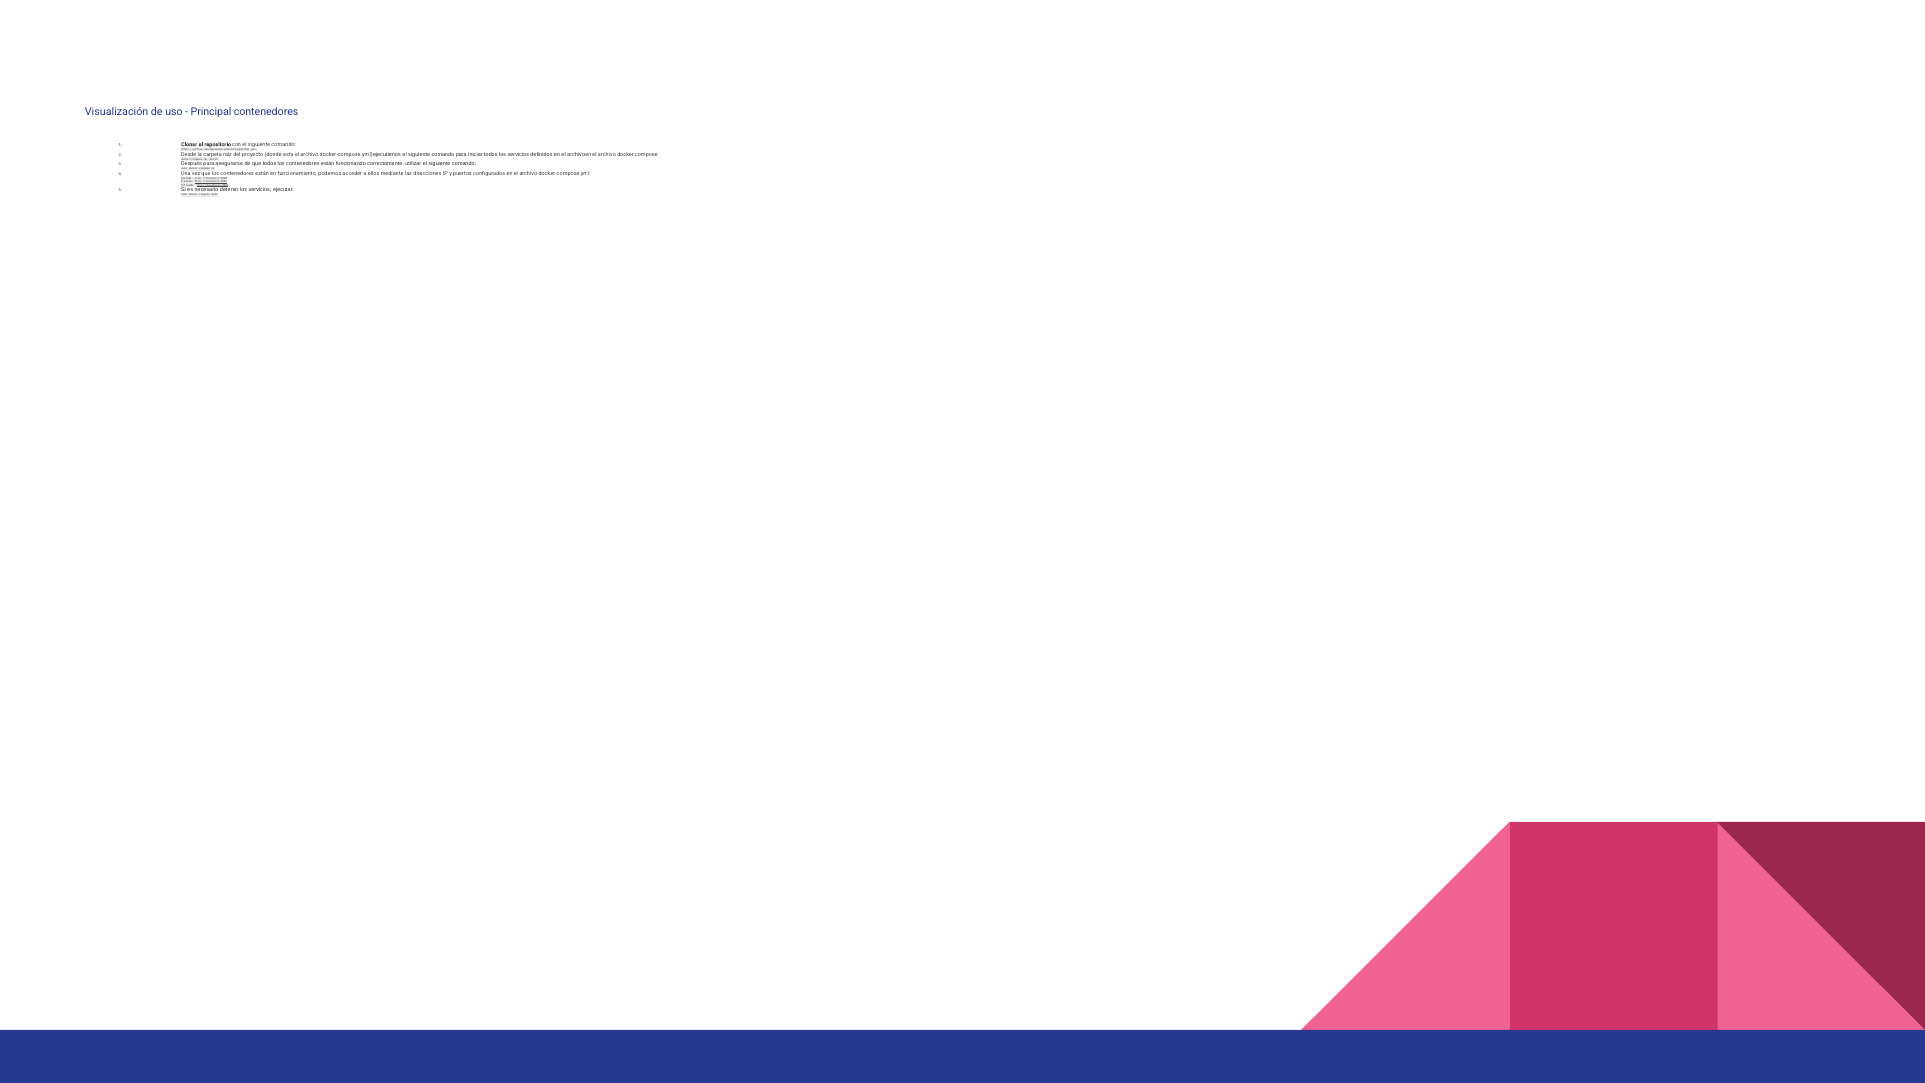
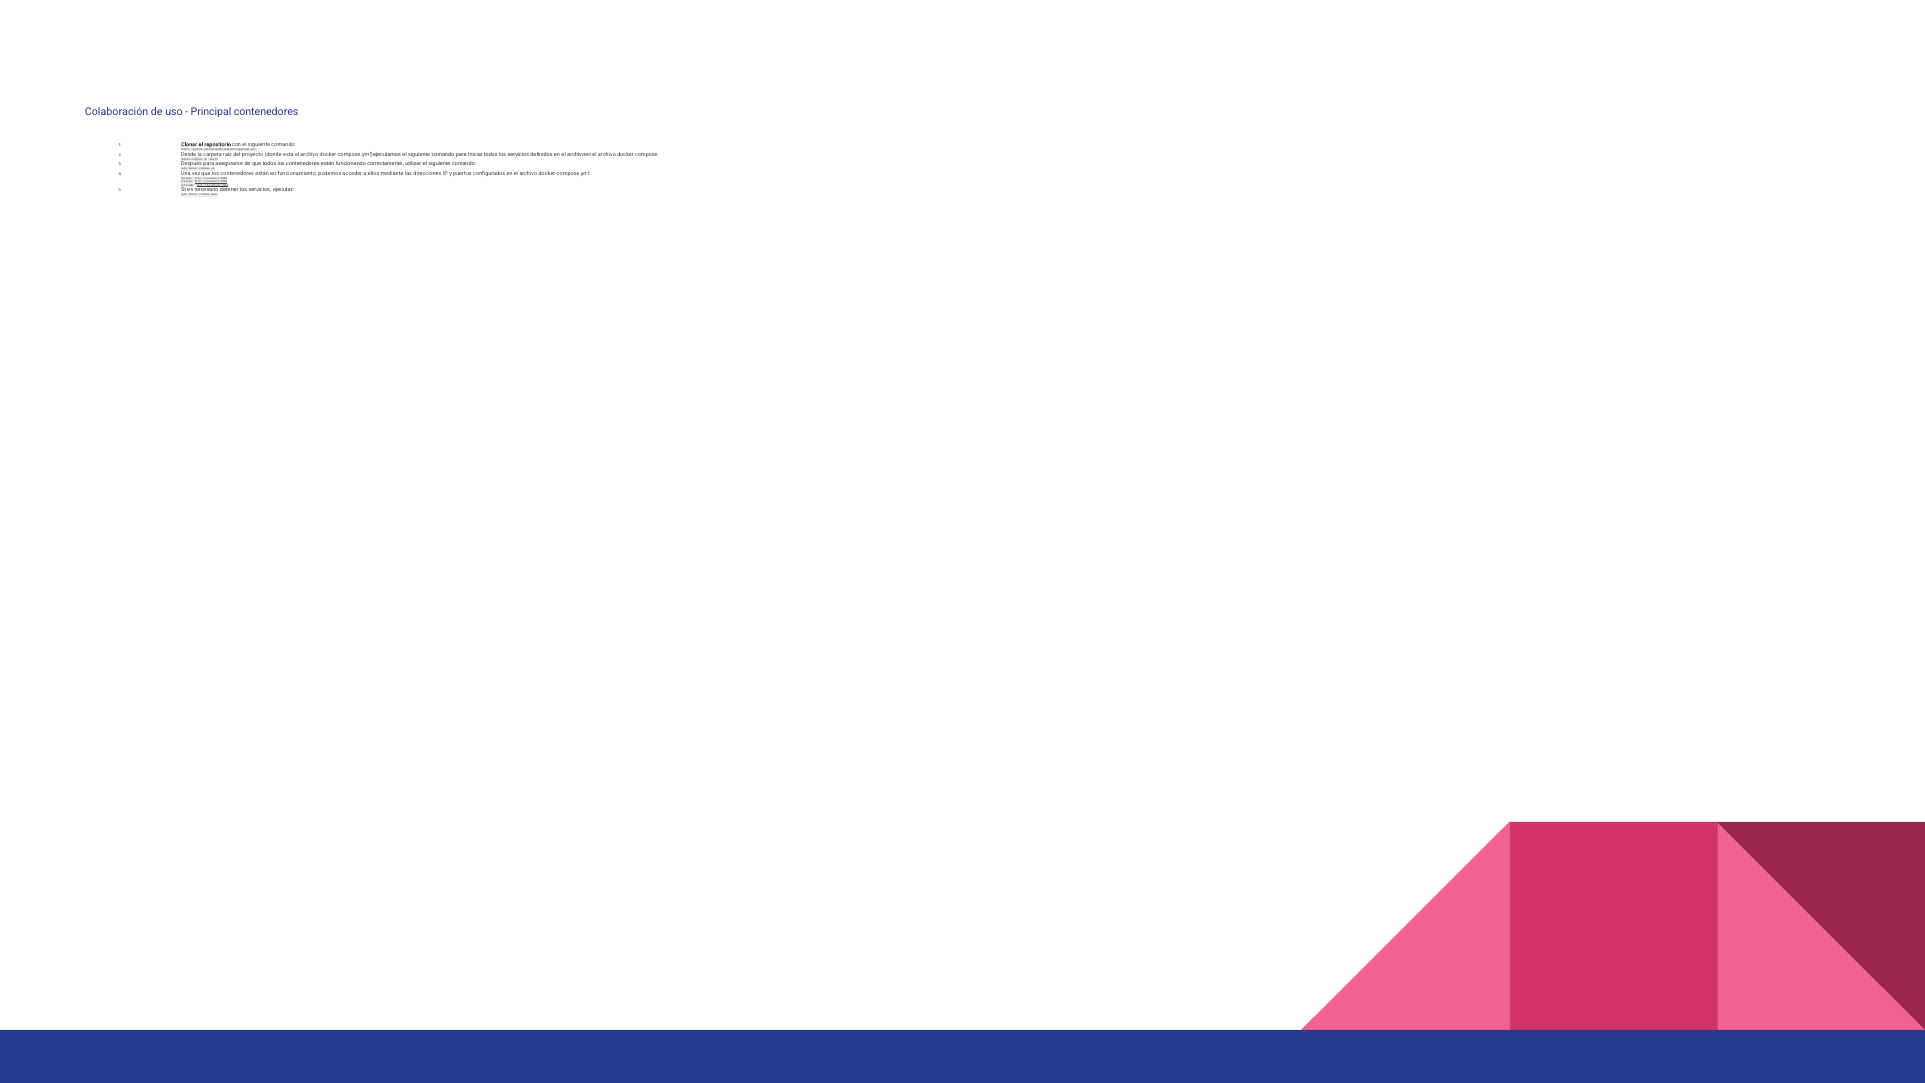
Visualización: Visualización -> Colaboración
